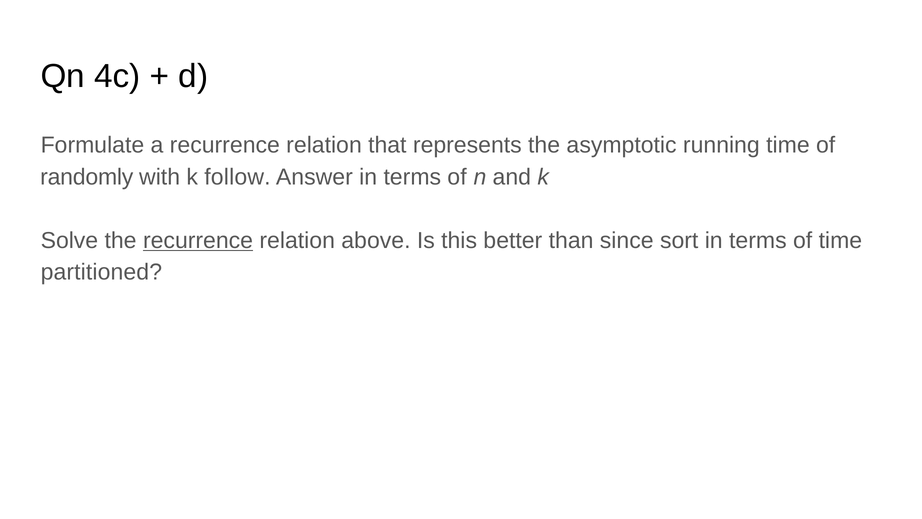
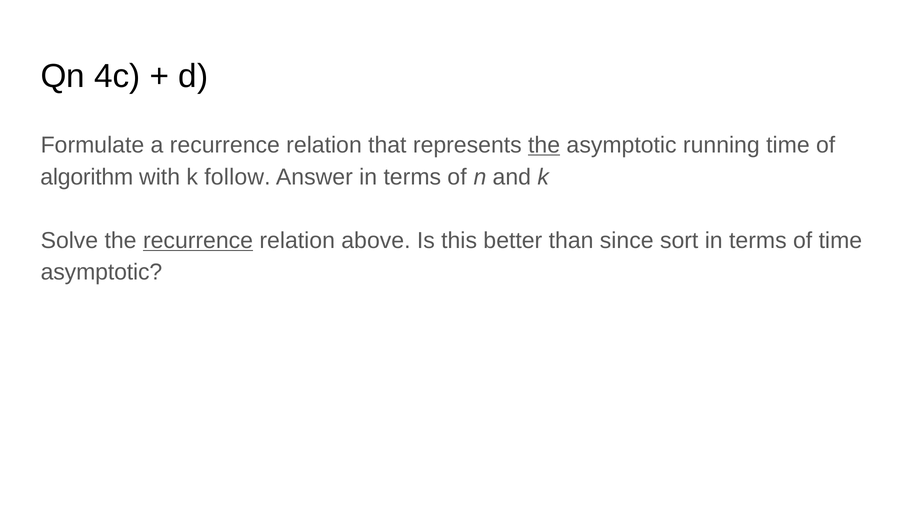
the at (544, 145) underline: none -> present
randomly: randomly -> algorithm
partitioned at (101, 272): partitioned -> asymptotic
